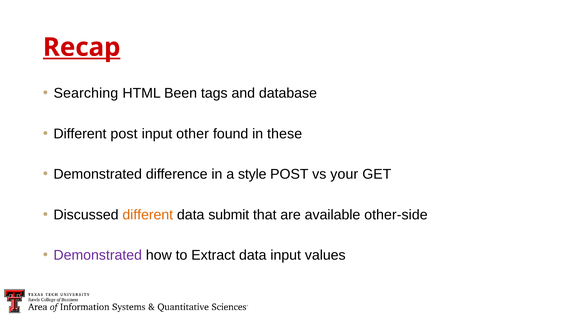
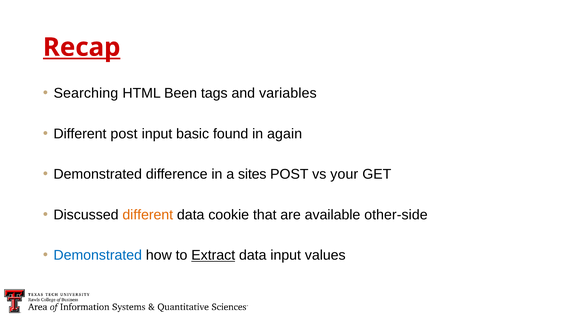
database: database -> variables
other: other -> basic
these: these -> again
style: style -> sites
submit: submit -> cookie
Demonstrated at (98, 255) colour: purple -> blue
Extract underline: none -> present
